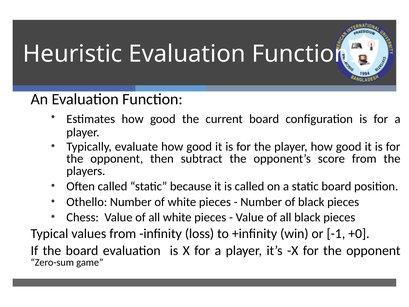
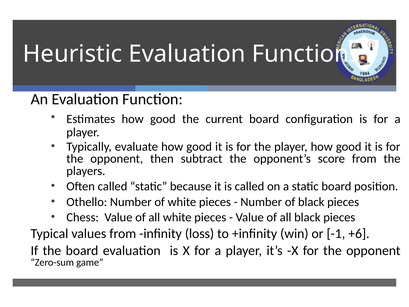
+0: +0 -> +6
